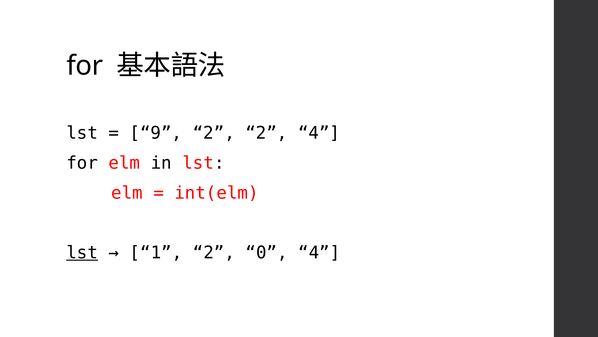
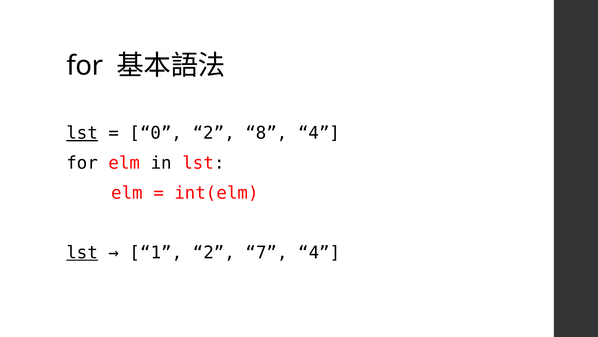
lst at (82, 133) underline: none -> present
9: 9 -> 0
2 2: 2 -> 8
0: 0 -> 7
